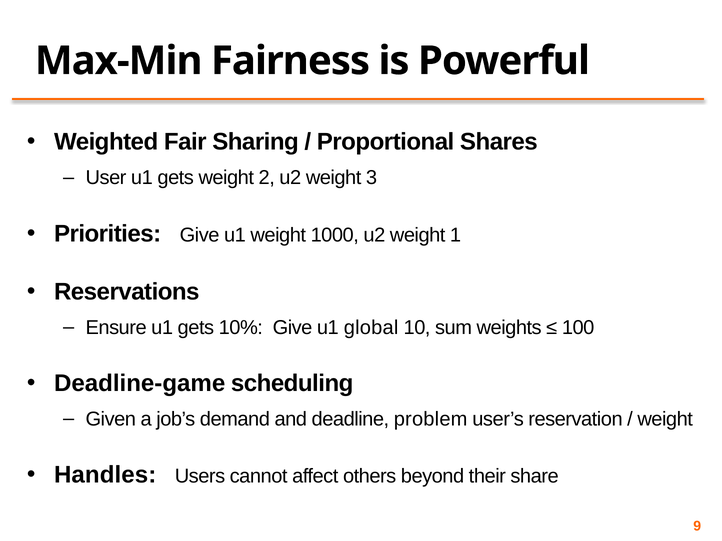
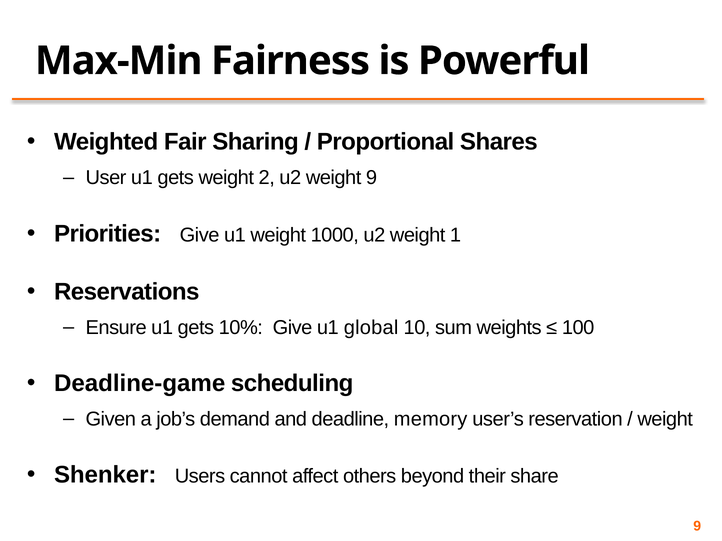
weight 3: 3 -> 9
problem: problem -> memory
Handles: Handles -> Shenker
